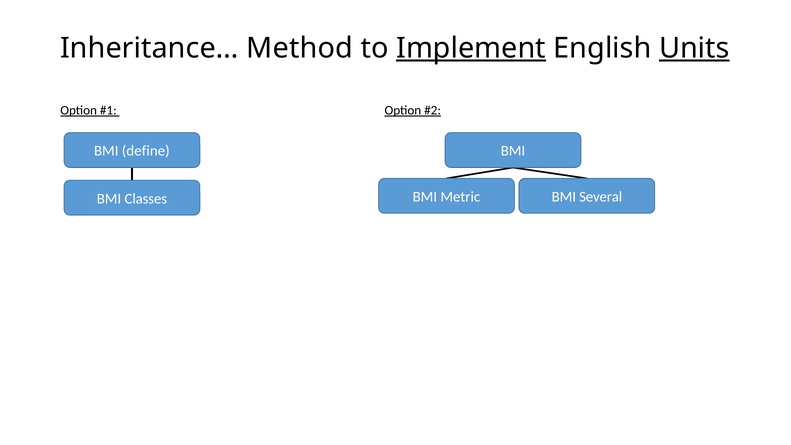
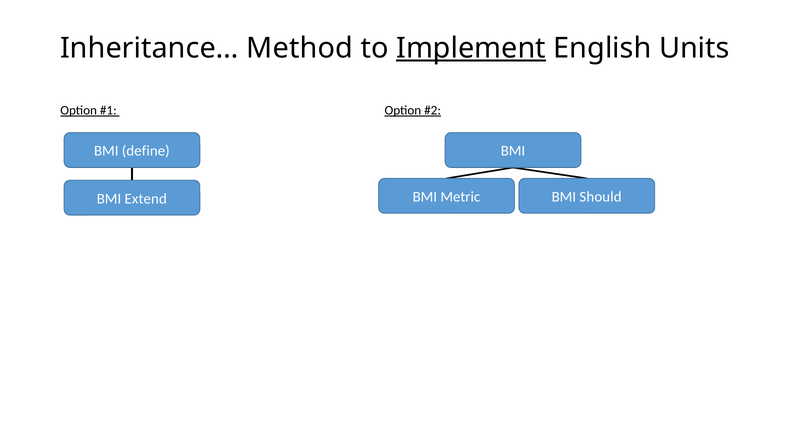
Units underline: present -> none
Several: Several -> Should
Classes: Classes -> Extend
